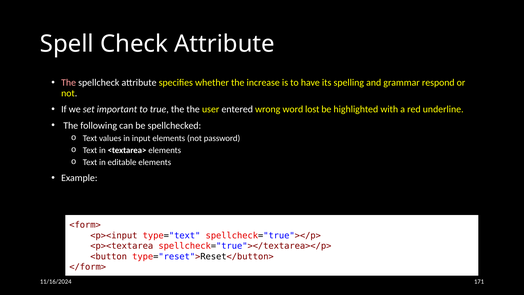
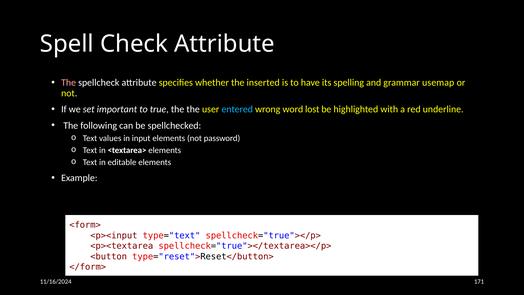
increase: increase -> inserted
respond: respond -> usemap
entered colour: white -> light blue
